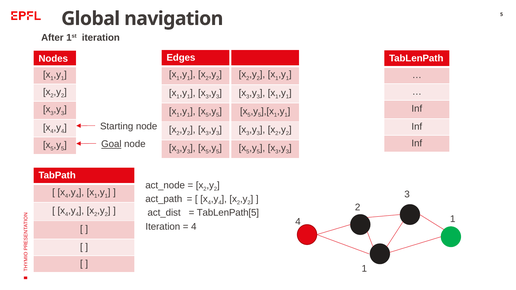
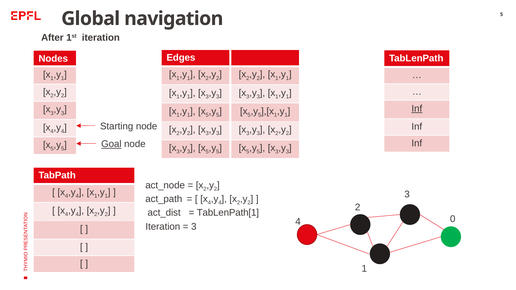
Inf at (417, 109) underline: none -> present
TabLenPath[5: TabLenPath[5 -> TabLenPath[1
4 1: 1 -> 0
4 at (194, 227): 4 -> 3
